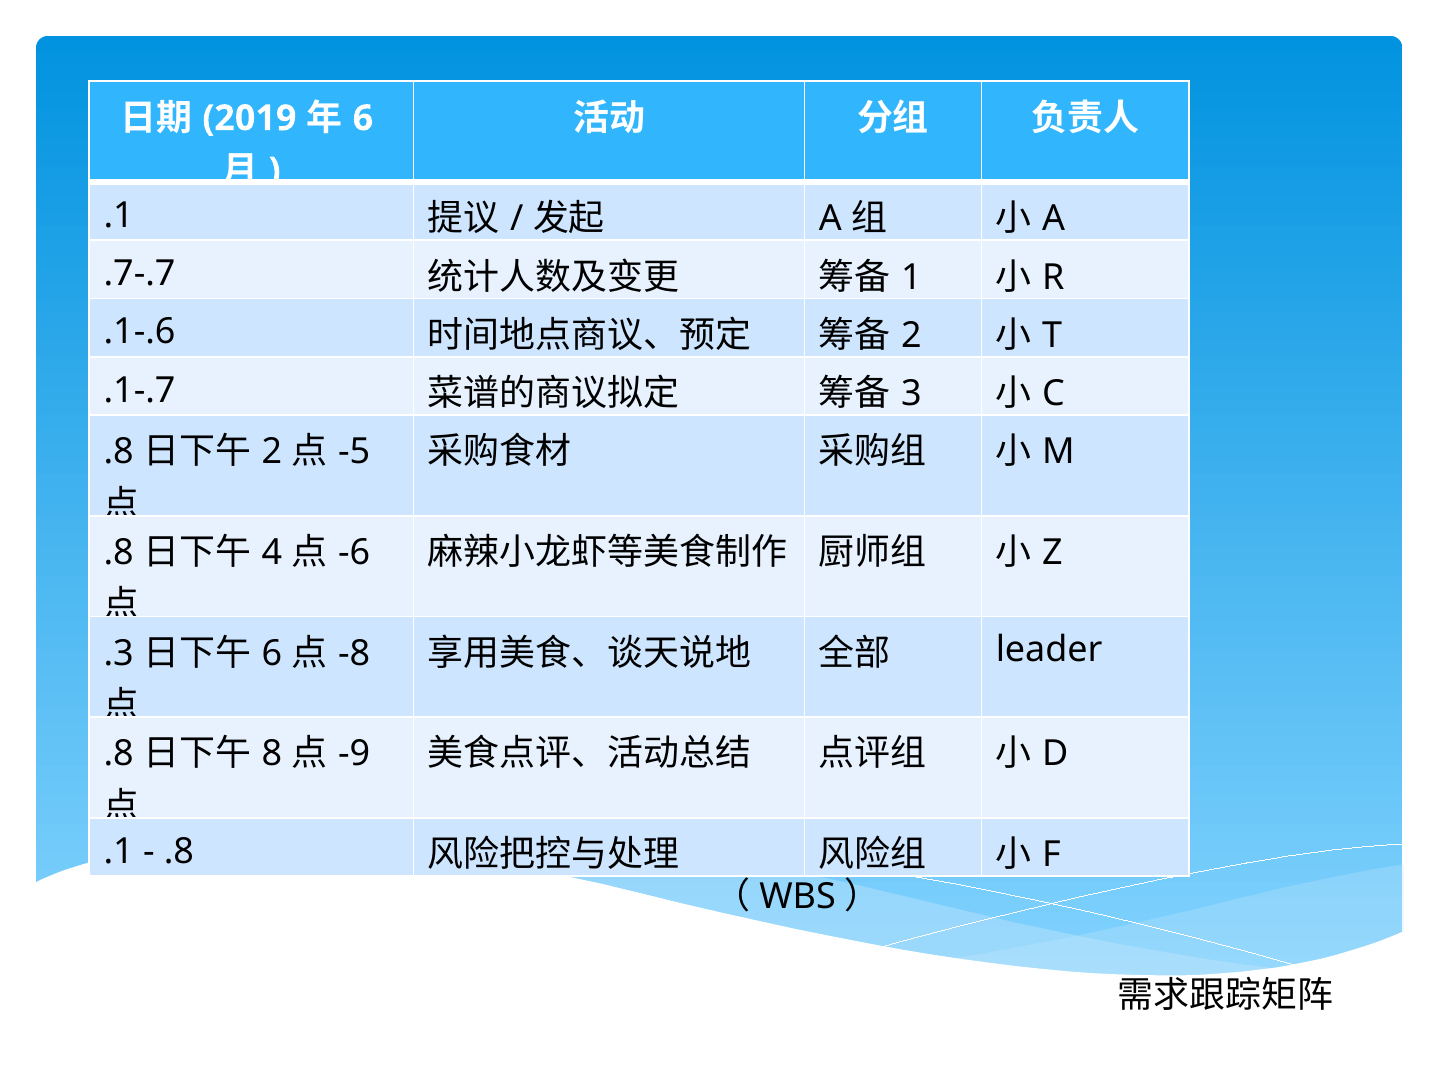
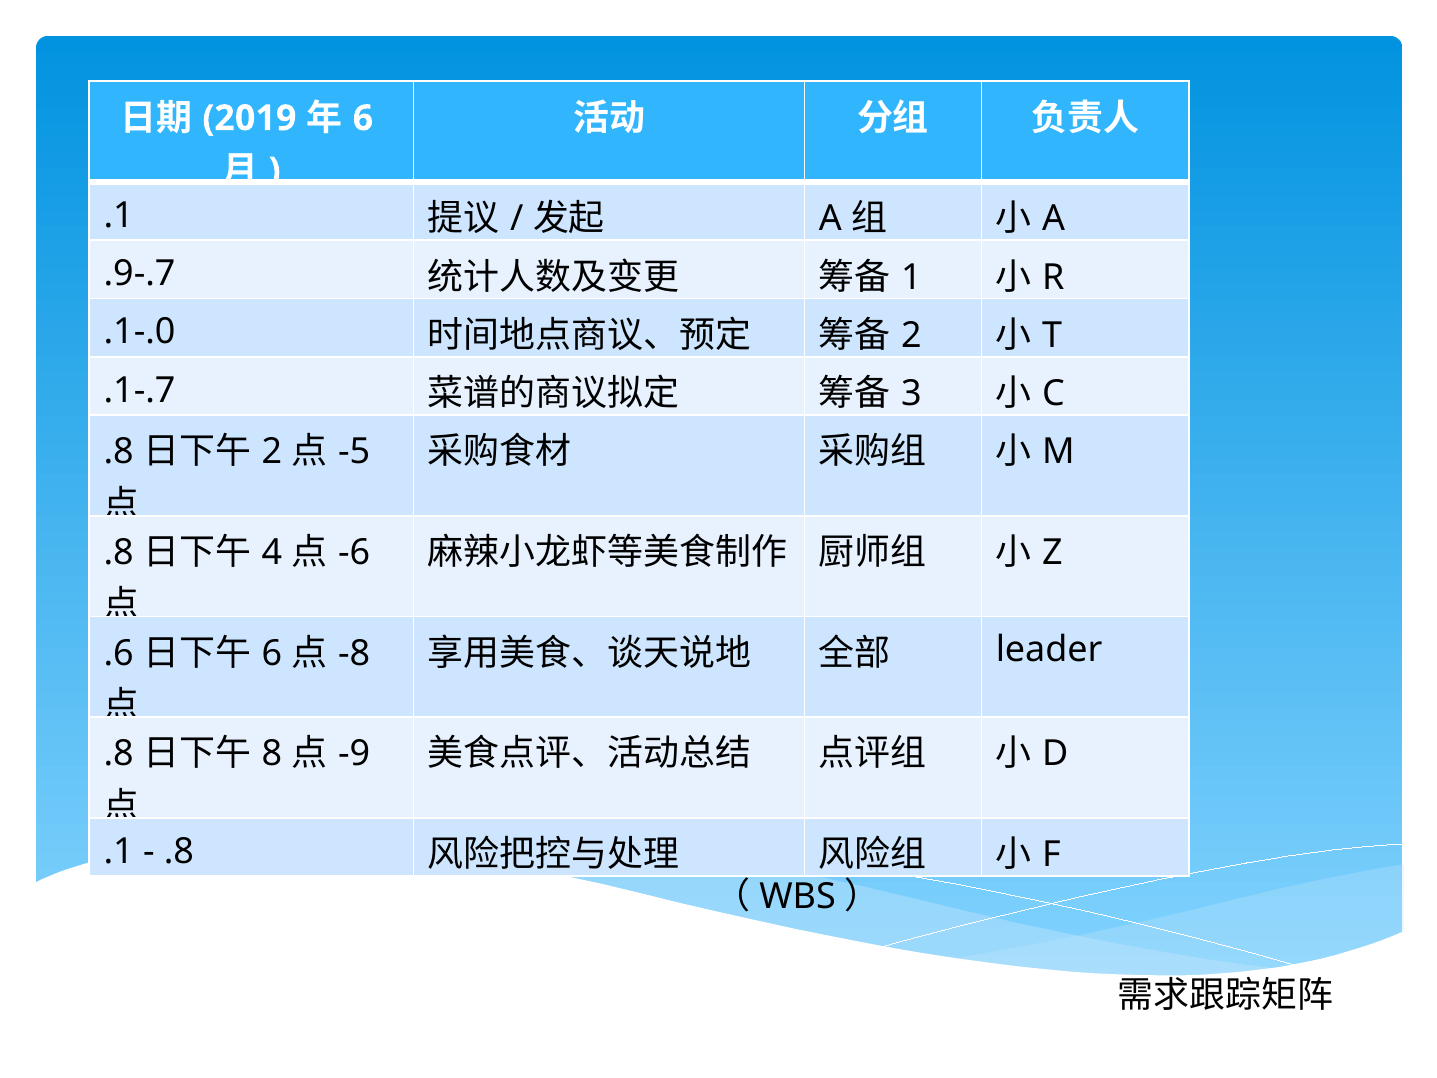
.7-.7: .7-.7 -> .9-.7
.1-.6: .1-.6 -> .1-.0
.3: .3 -> .6
